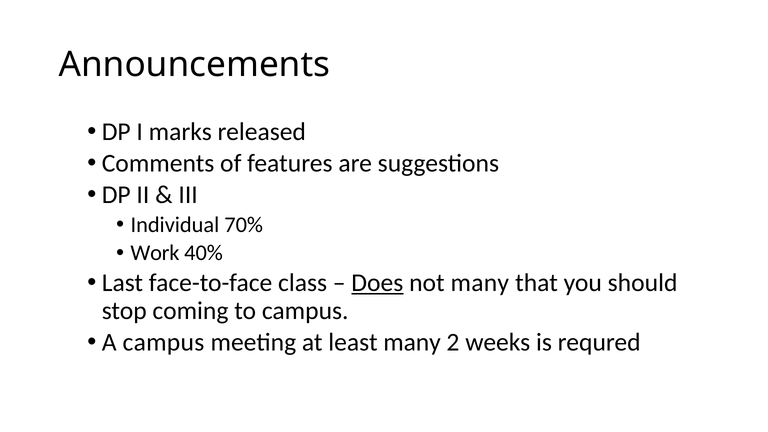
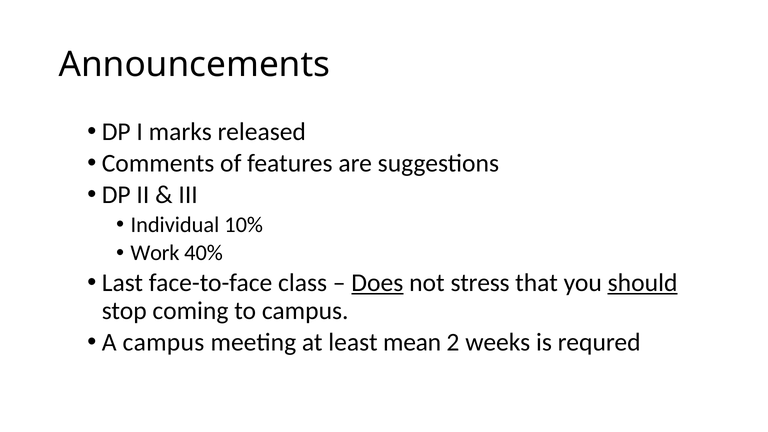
70%: 70% -> 10%
not many: many -> stress
should underline: none -> present
least many: many -> mean
